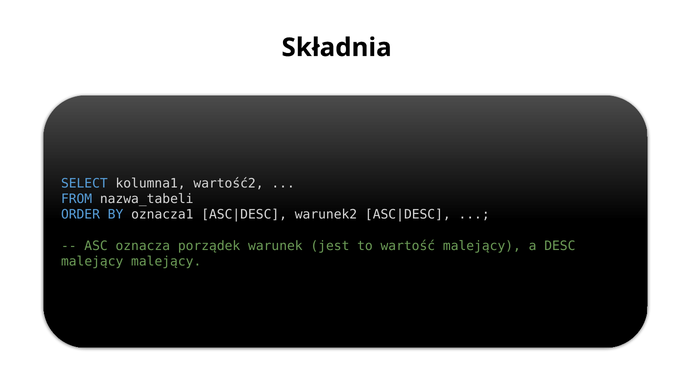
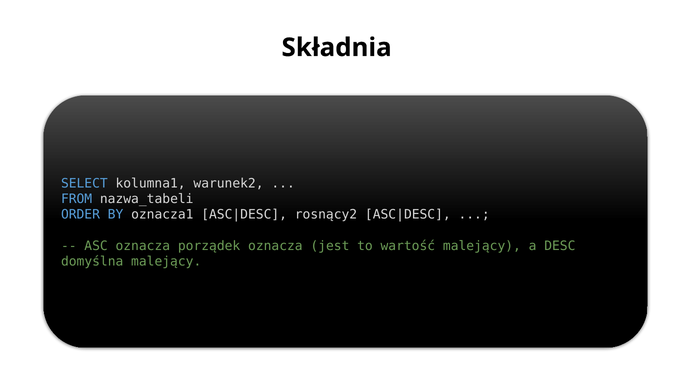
wartość2: wartość2 -> warunek2
warunek2: warunek2 -> rosnący2
porządek warunek: warunek -> oznacza
malejący at (92, 261): malejący -> domyślna
